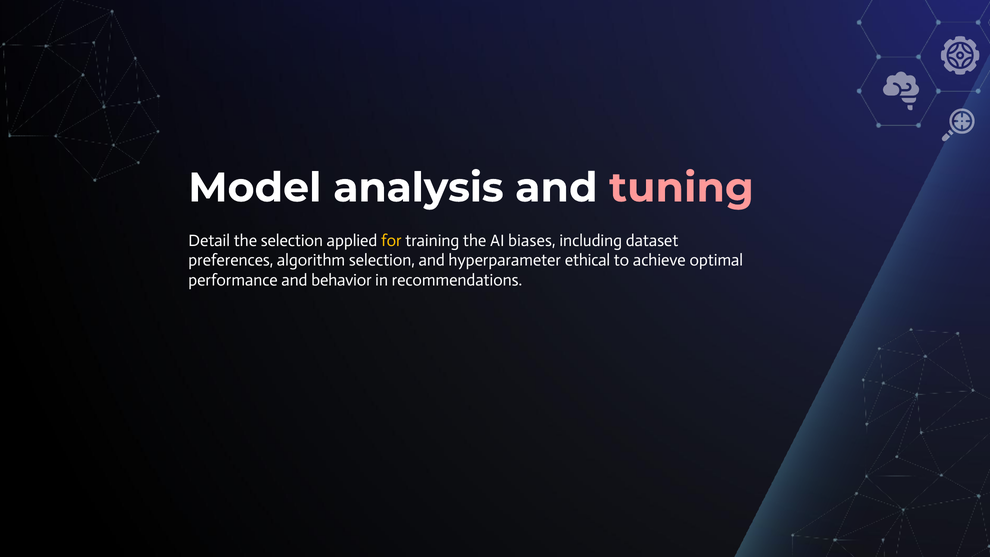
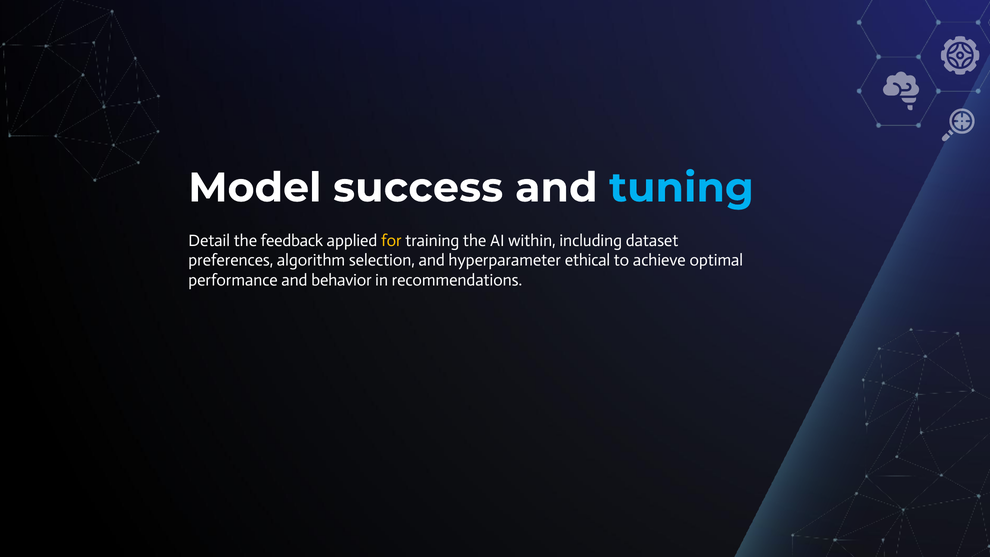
analysis: analysis -> success
tuning colour: pink -> light blue
the selection: selection -> feedback
biases: biases -> within
